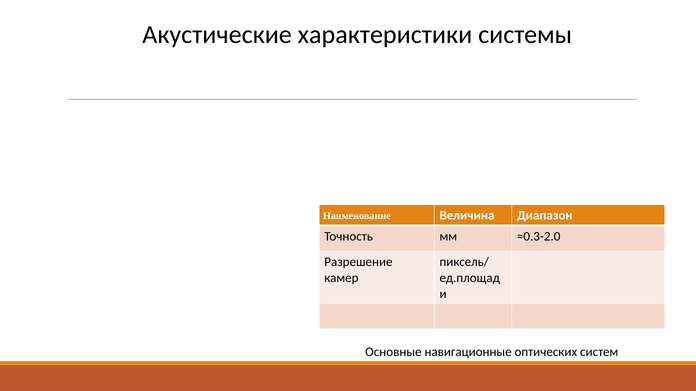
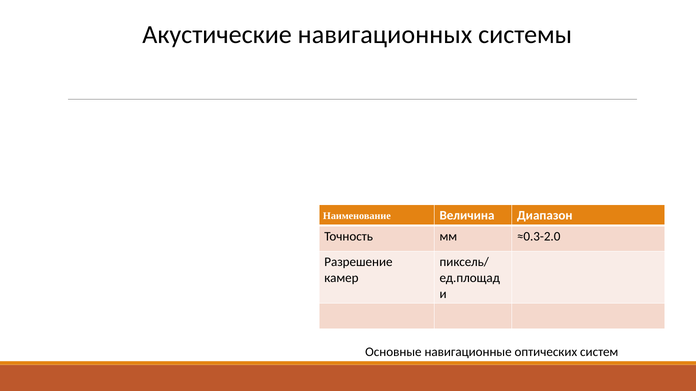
характеристики: характеристики -> навигационных
